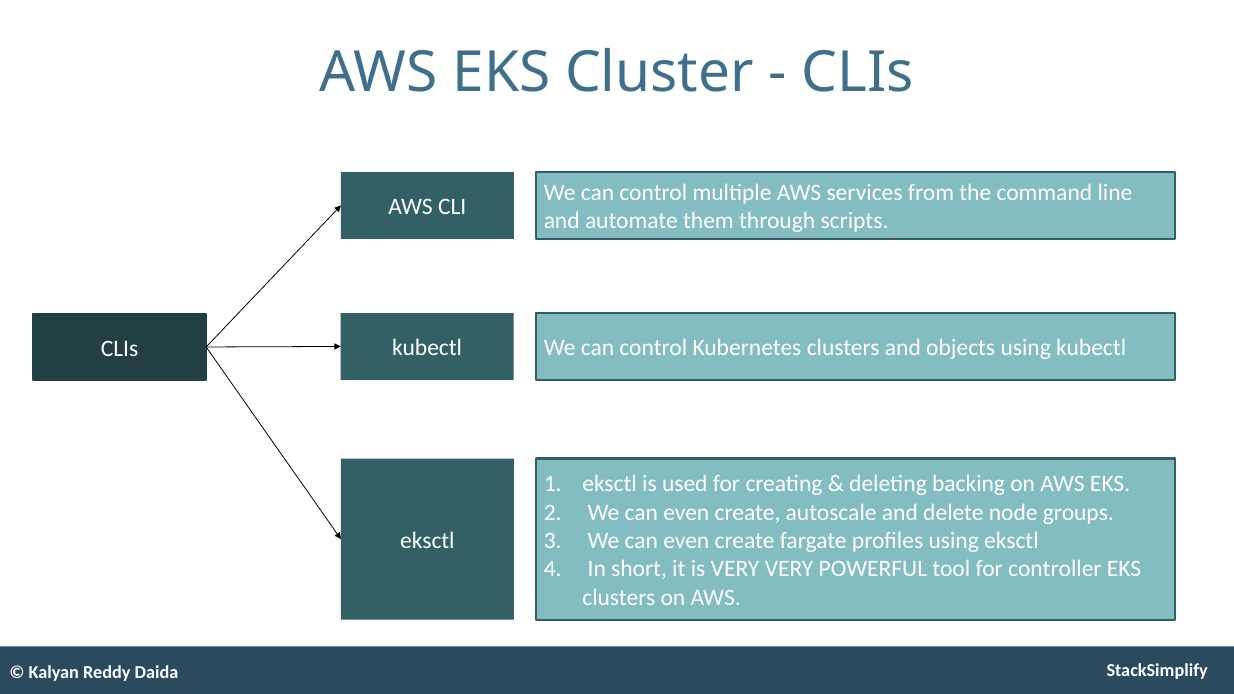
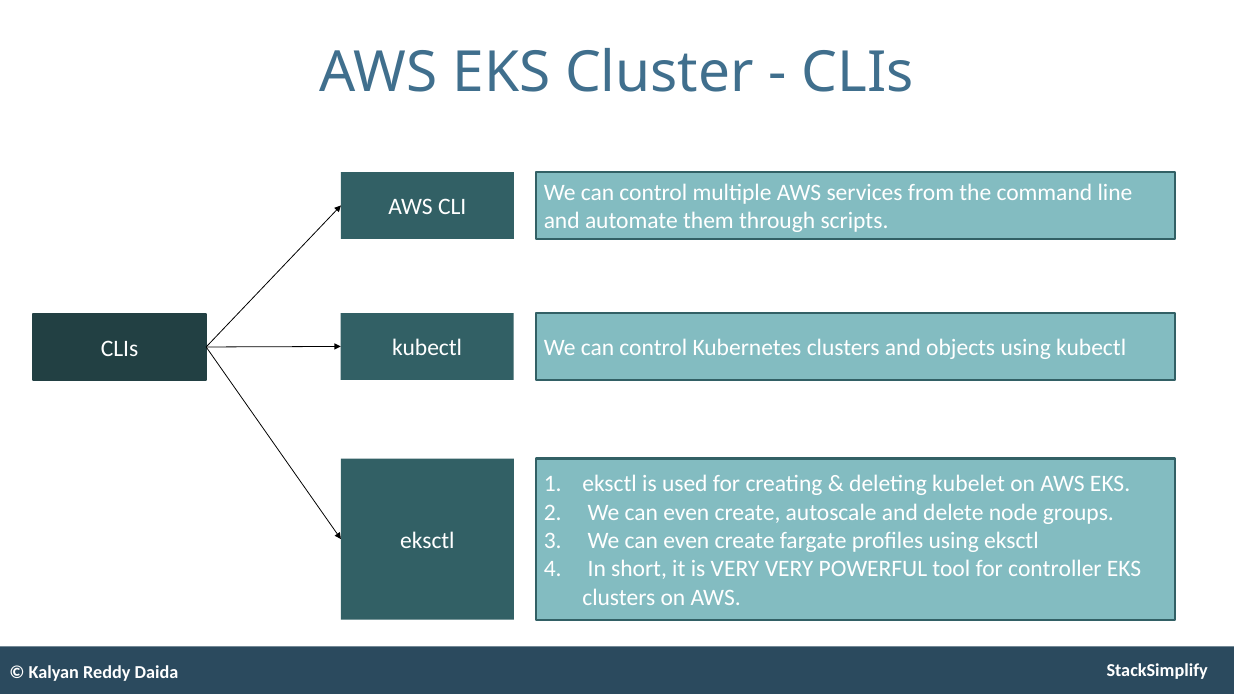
backing: backing -> kubelet
